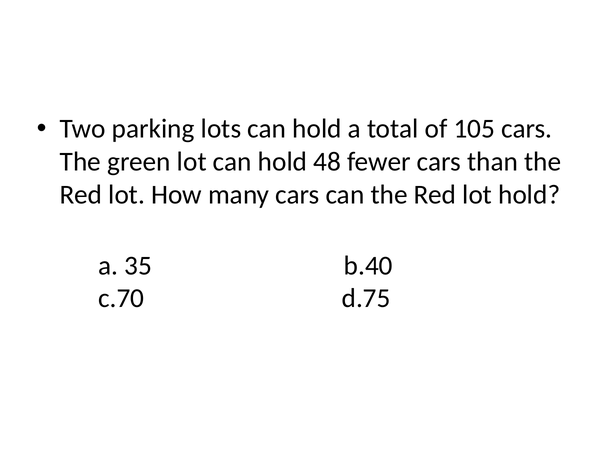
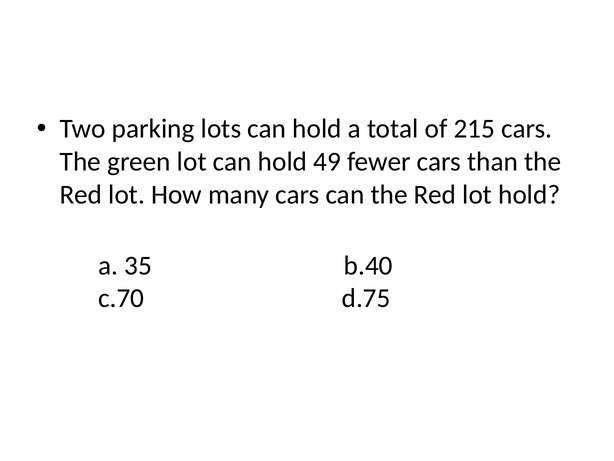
105: 105 -> 215
48: 48 -> 49
